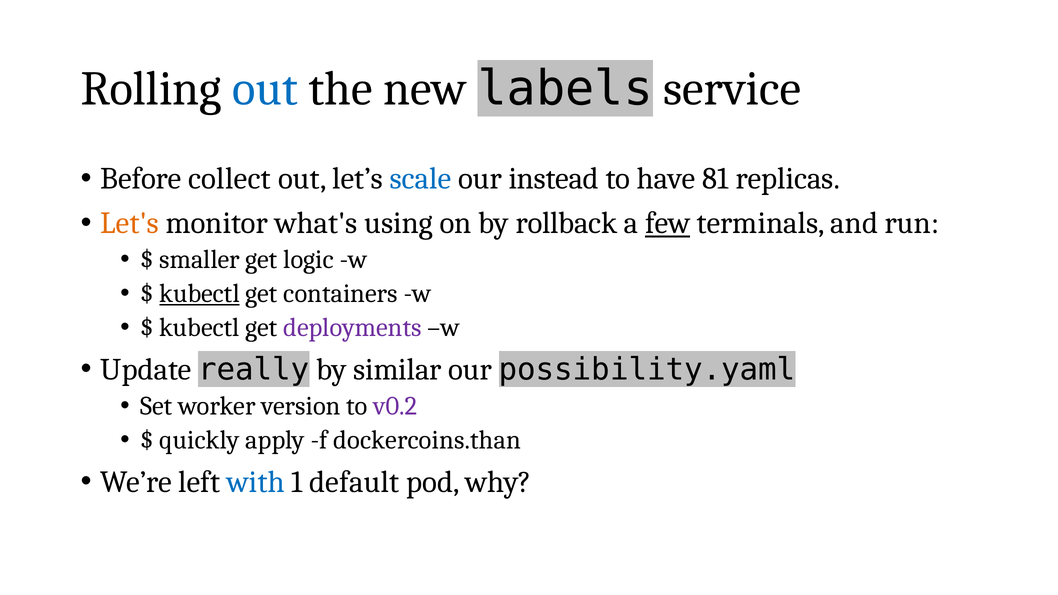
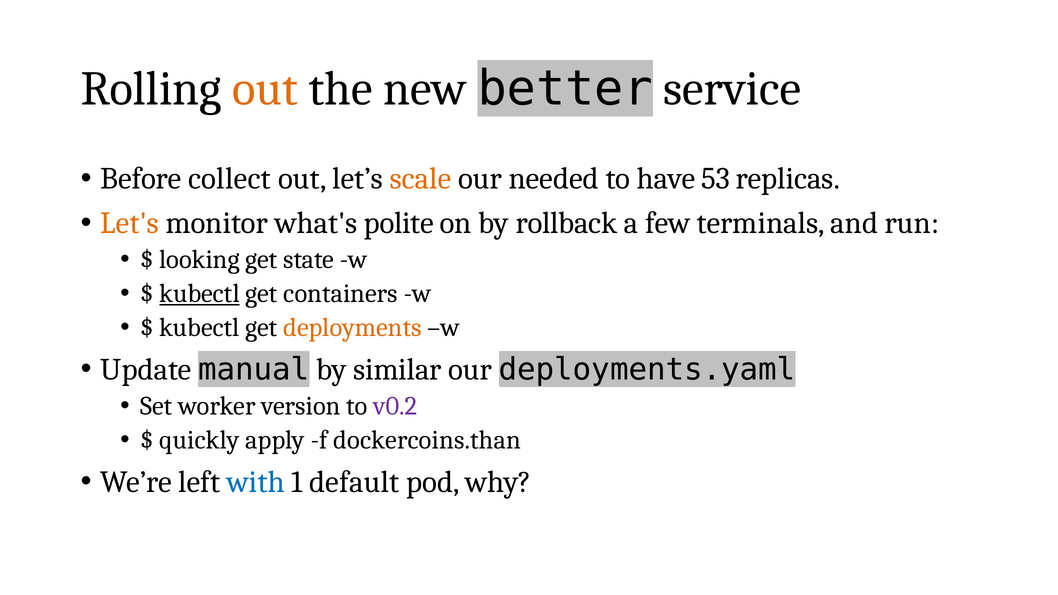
out at (265, 89) colour: blue -> orange
labels: labels -> better
scale colour: blue -> orange
instead: instead -> needed
81: 81 -> 53
using: using -> polite
few underline: present -> none
smaller: smaller -> looking
logic: logic -> state
deployments colour: purple -> orange
really: really -> manual
possibility.yaml: possibility.yaml -> deployments.yaml
